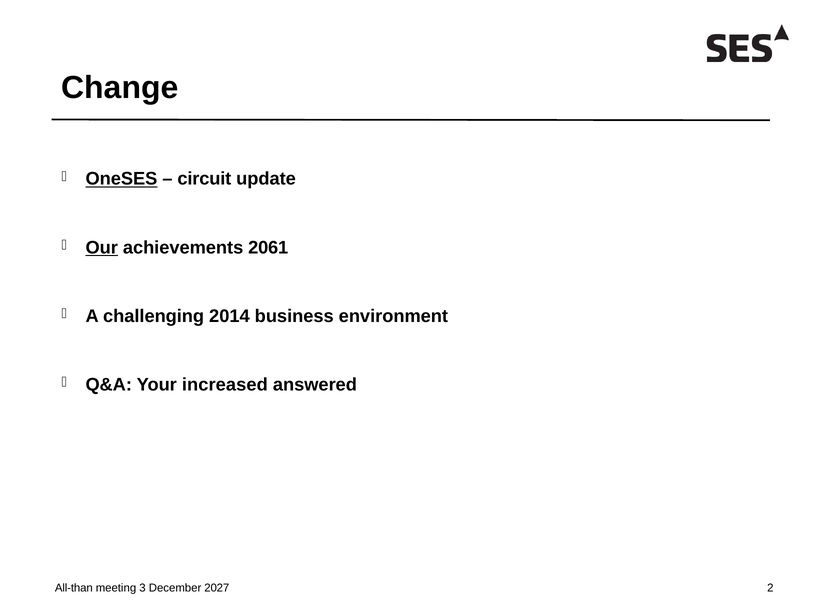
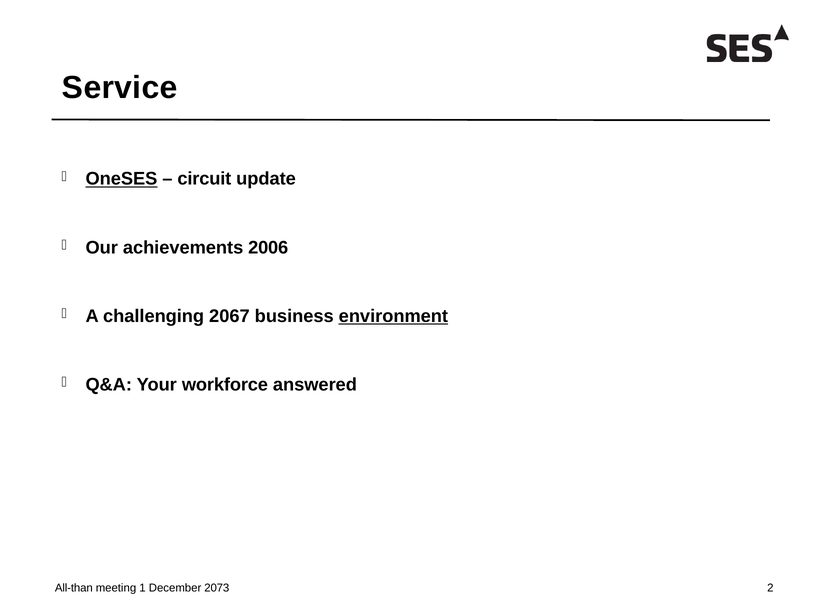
Change: Change -> Service
Our underline: present -> none
2061: 2061 -> 2006
2014: 2014 -> 2067
environment underline: none -> present
increased: increased -> workforce
3: 3 -> 1
2027: 2027 -> 2073
